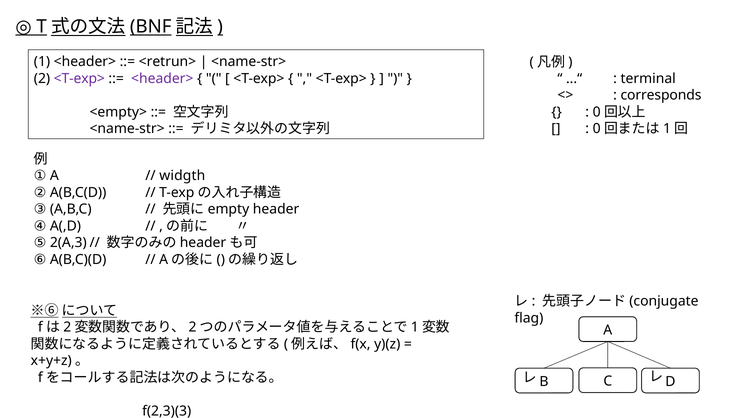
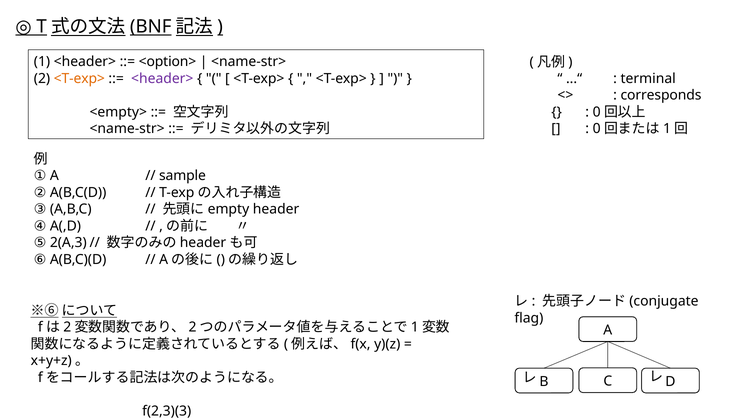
<retrun>: <retrun> -> <option>
<T-exp> at (79, 79) colour: purple -> orange
widgth: widgth -> sample
